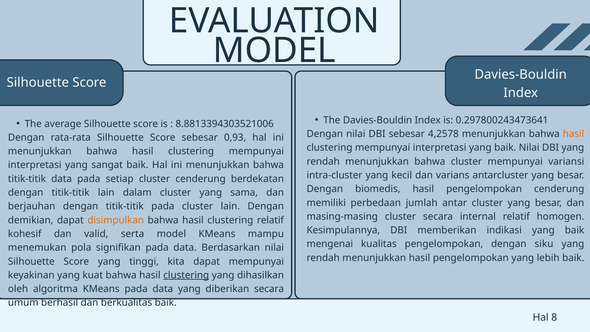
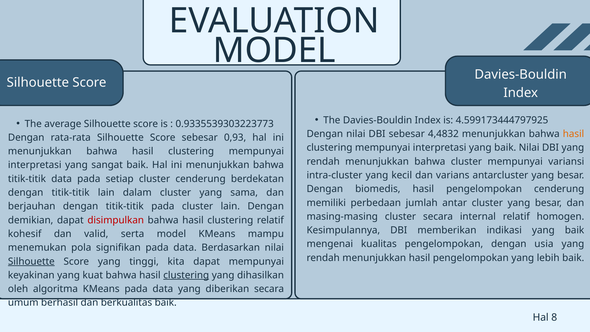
0.297800243473641: 0.297800243473641 -> 4.599173444797925
8.8813394303521006: 8.8813394303521006 -> 0.9335539303223773
4,2578: 4,2578 -> 4,4832
disimpulkan colour: orange -> red
siku: siku -> usia
Silhouette at (31, 261) underline: none -> present
